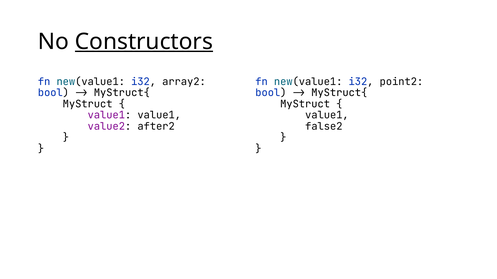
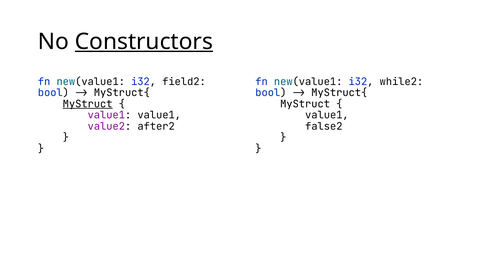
array2: array2 -> field2
point2: point2 -> while2
MyStruct at (88, 104) underline: none -> present
